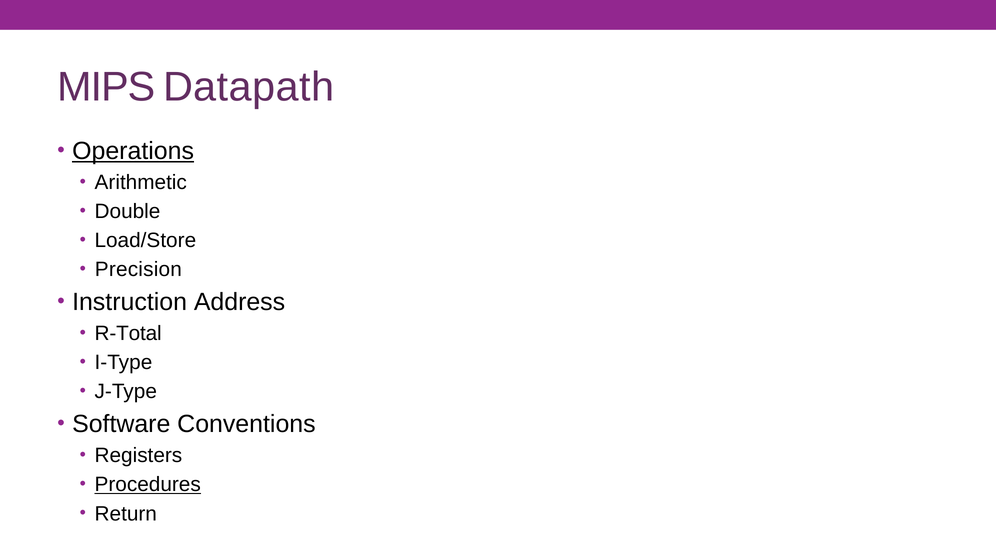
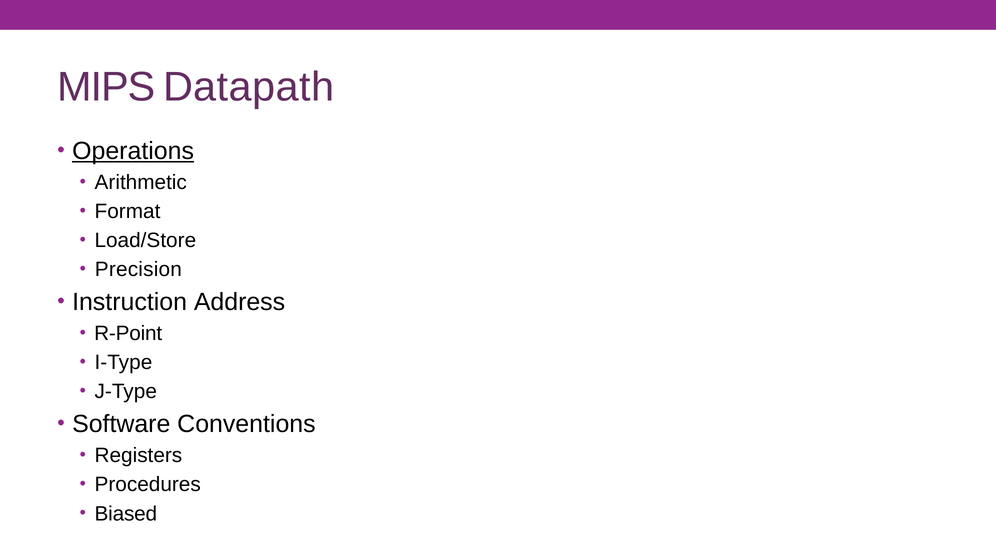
Double: Double -> Format
R-Total: R-Total -> R-Point
Procedures underline: present -> none
Return: Return -> Biased
